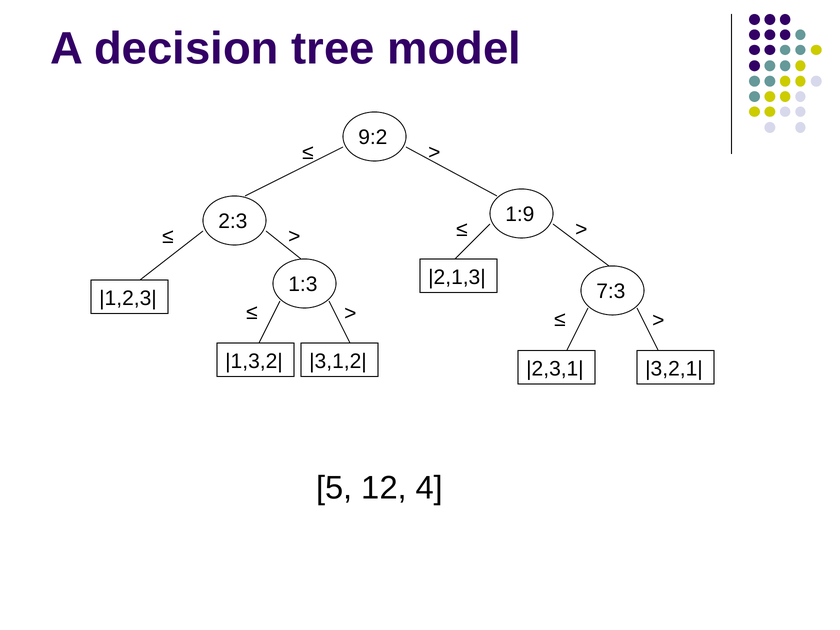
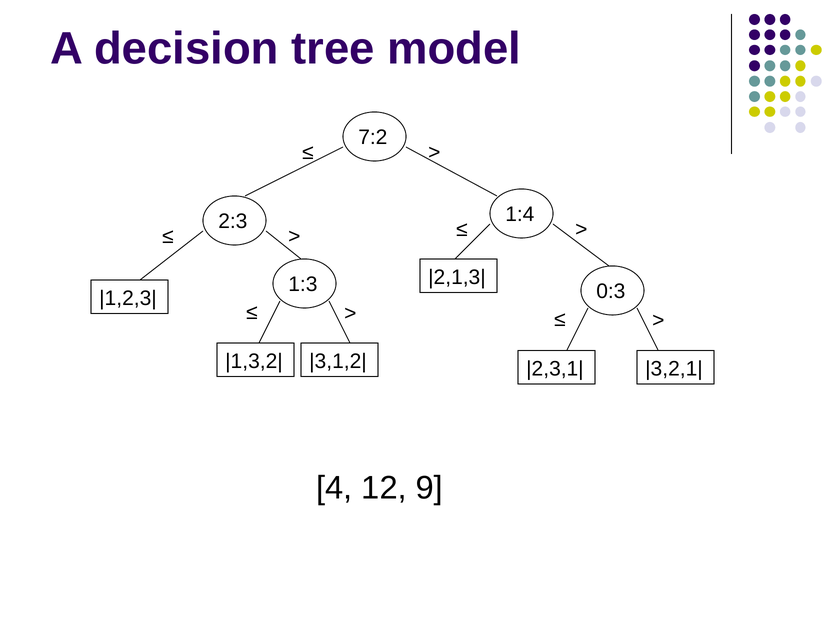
9:2: 9:2 -> 7:2
1:9: 1:9 -> 1:4
7:3: 7:3 -> 0:3
5: 5 -> 4
4: 4 -> 9
